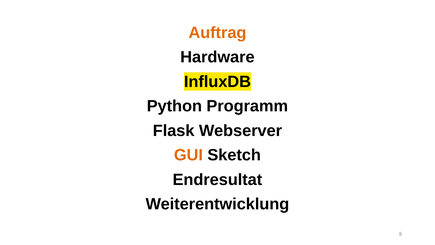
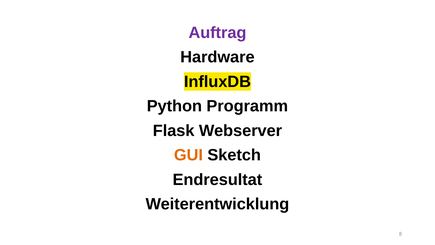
Auftrag colour: orange -> purple
